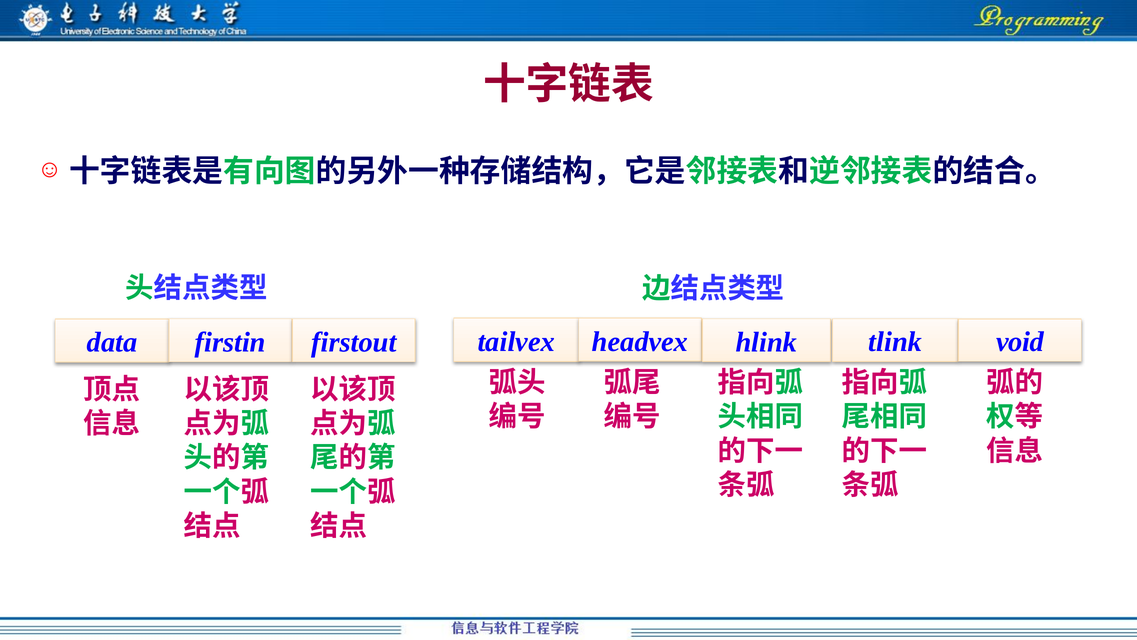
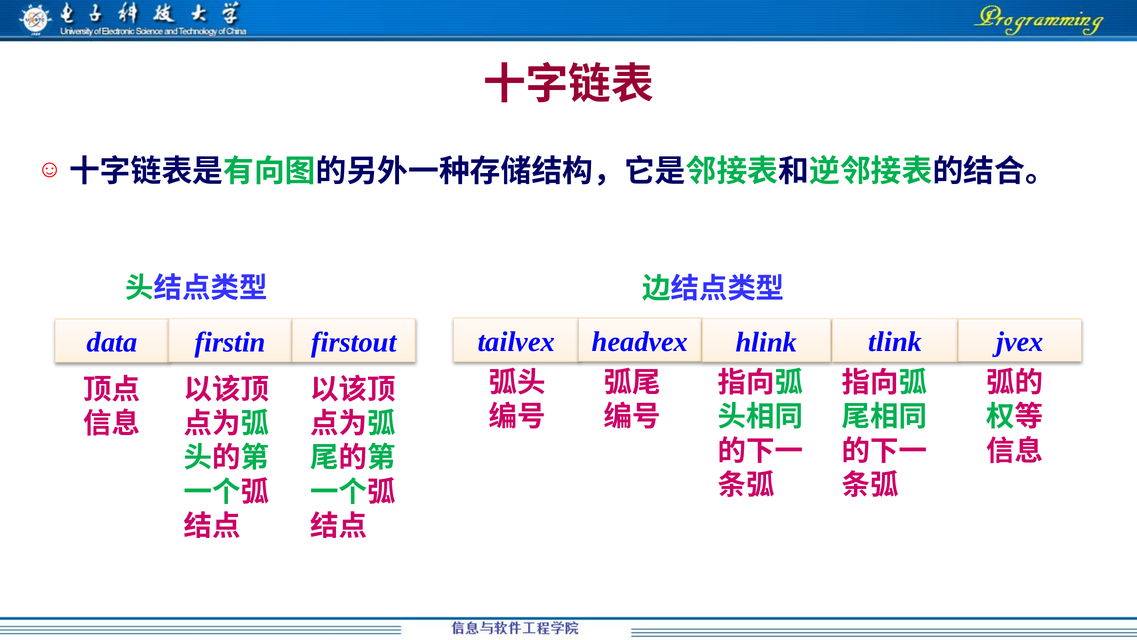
void: void -> jvex
